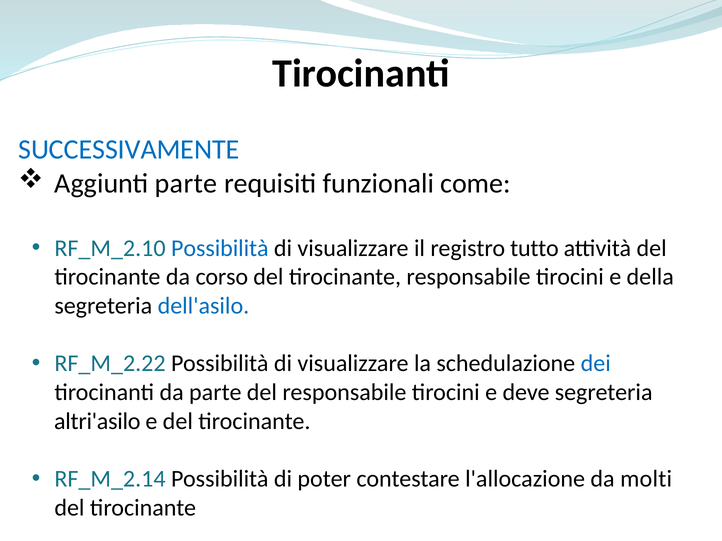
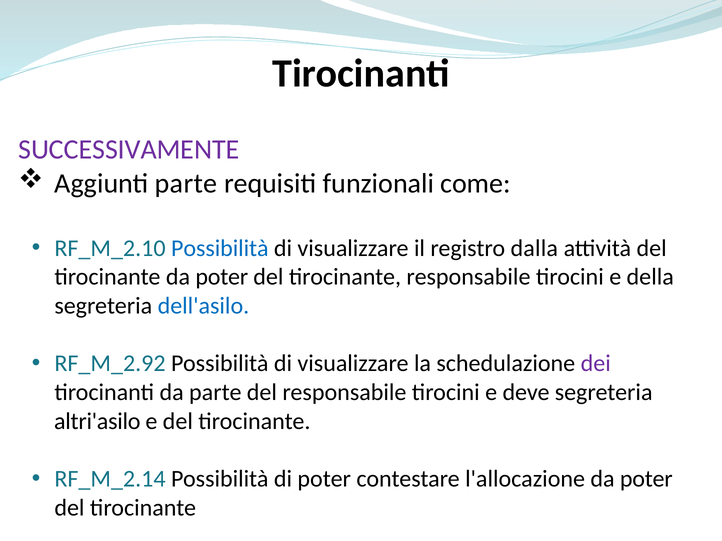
SUCCESSIVAMENTE colour: blue -> purple
tutto: tutto -> dalla
tirocinante da corso: corso -> poter
RF_M_2.22: RF_M_2.22 -> RF_M_2.92
dei colour: blue -> purple
l'allocazione da molti: molti -> poter
